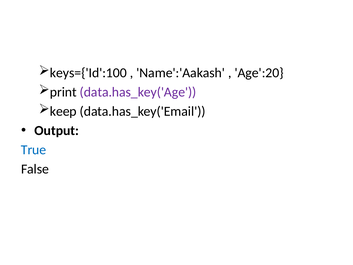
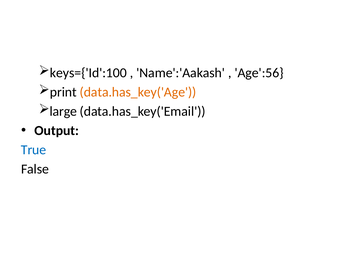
Age':20: Age':20 -> Age':56
data.has_key('Age colour: purple -> orange
keep: keep -> large
